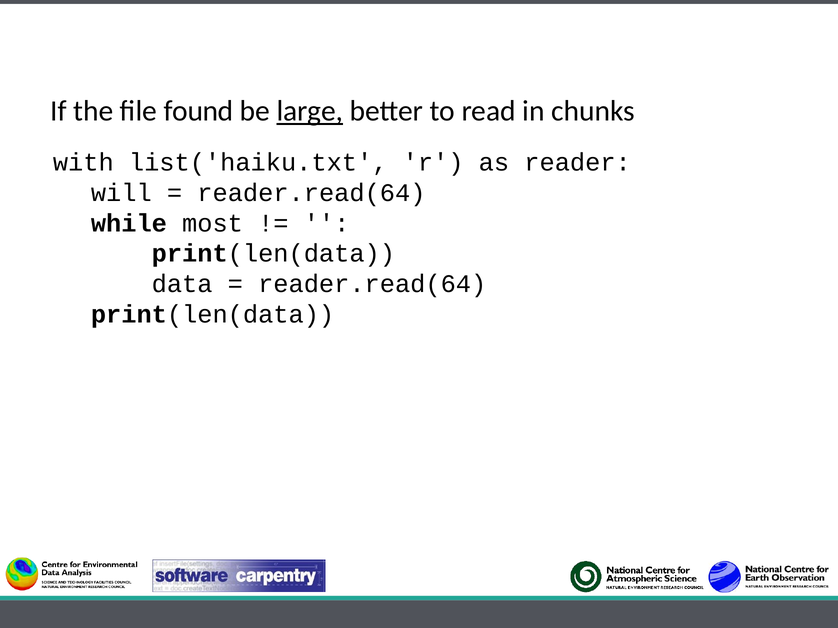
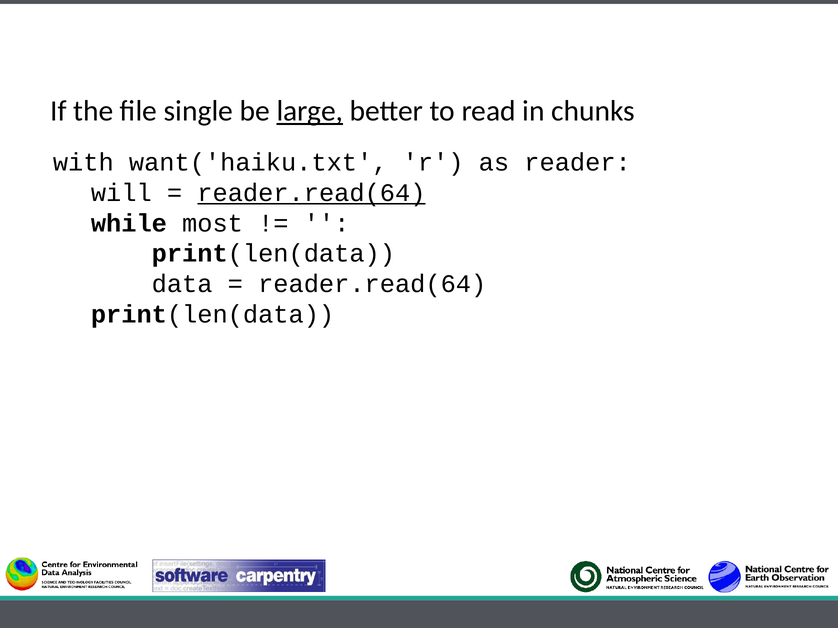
found: found -> single
list('haiku.txt: list('haiku.txt -> want('haiku.txt
reader.read(64 at (311, 193) underline: none -> present
